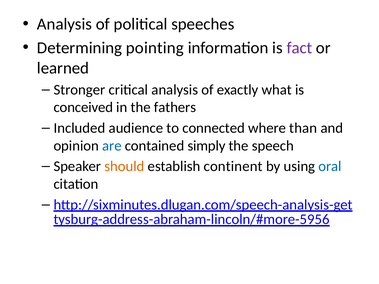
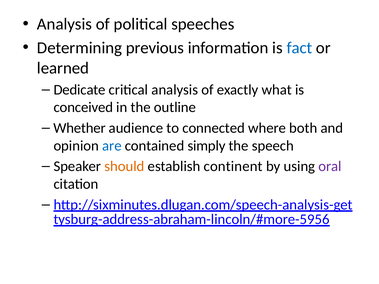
pointing: pointing -> previous
fact colour: purple -> blue
Stronger: Stronger -> Dedicate
fathers: fathers -> outline
Included: Included -> Whether
than: than -> both
oral colour: blue -> purple
